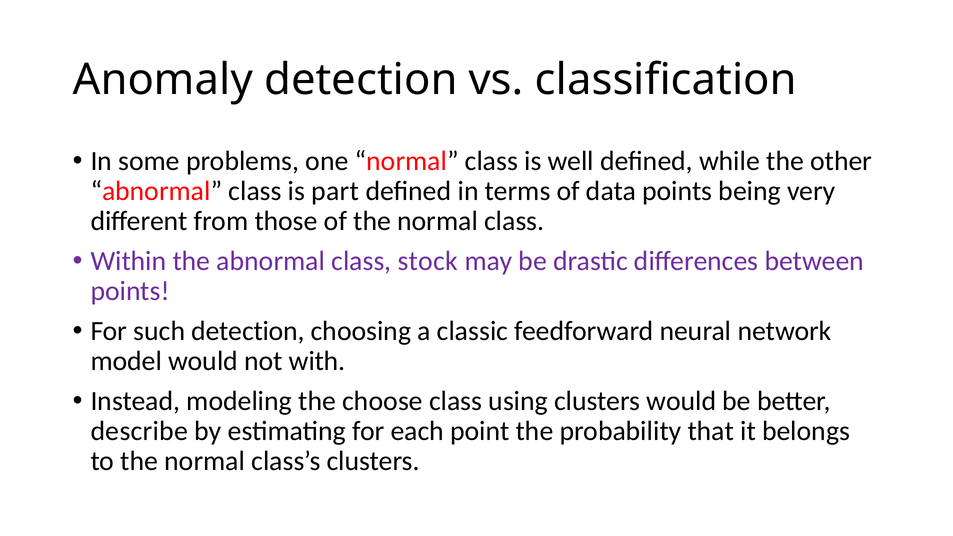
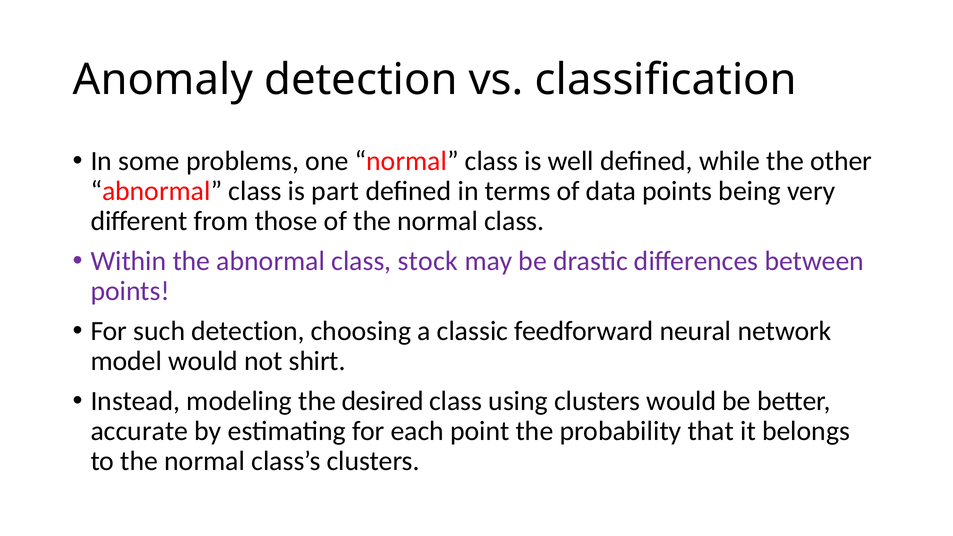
with: with -> shirt
choose: choose -> desired
describe: describe -> accurate
